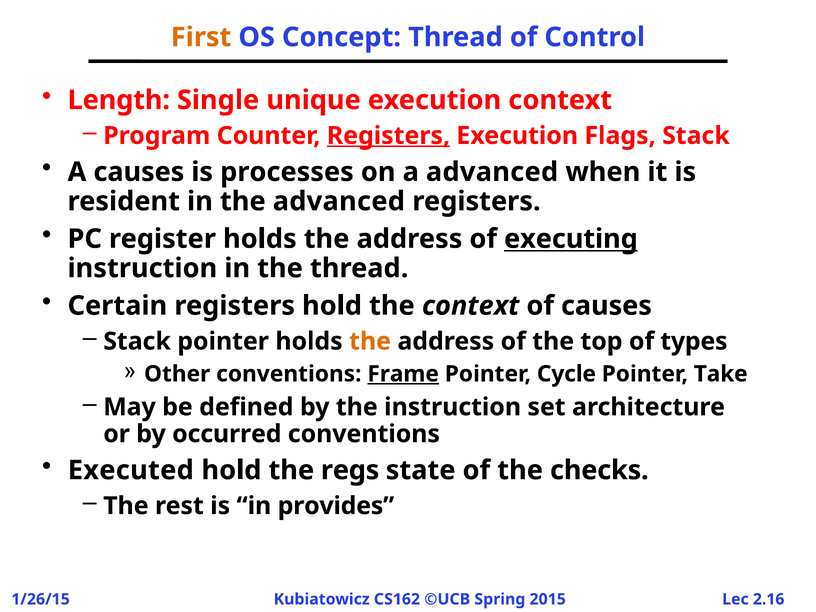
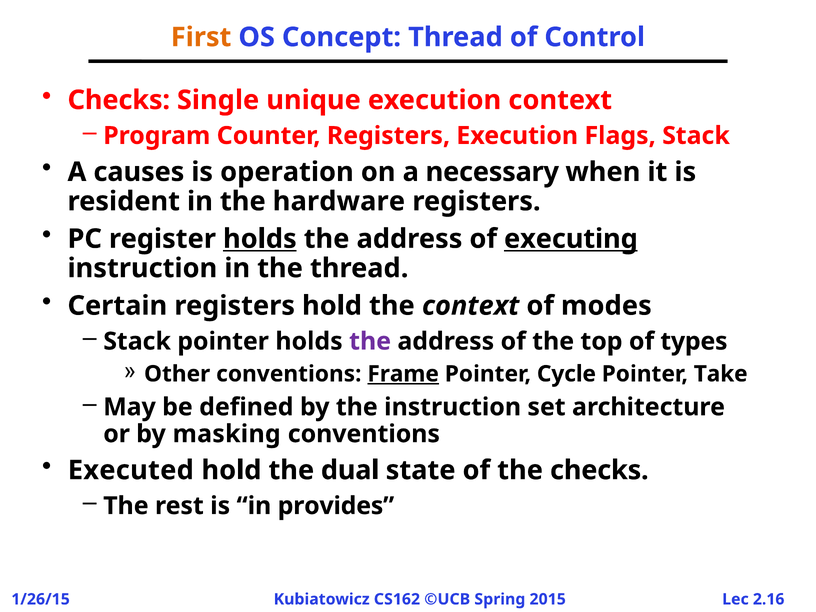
Length at (119, 100): Length -> Checks
Registers at (388, 136) underline: present -> none
processes: processes -> operation
a advanced: advanced -> necessary
the advanced: advanced -> hardware
holds at (260, 239) underline: none -> present
of causes: causes -> modes
the at (370, 341) colour: orange -> purple
occurred: occurred -> masking
regs: regs -> dual
